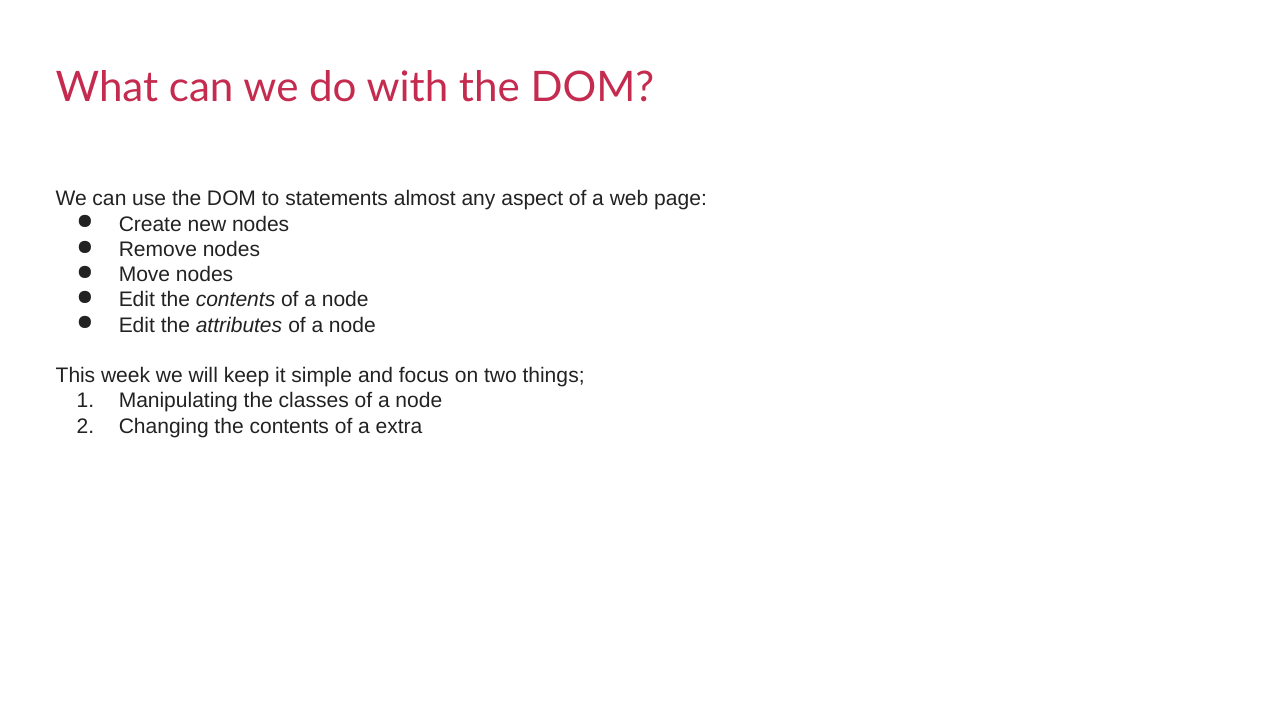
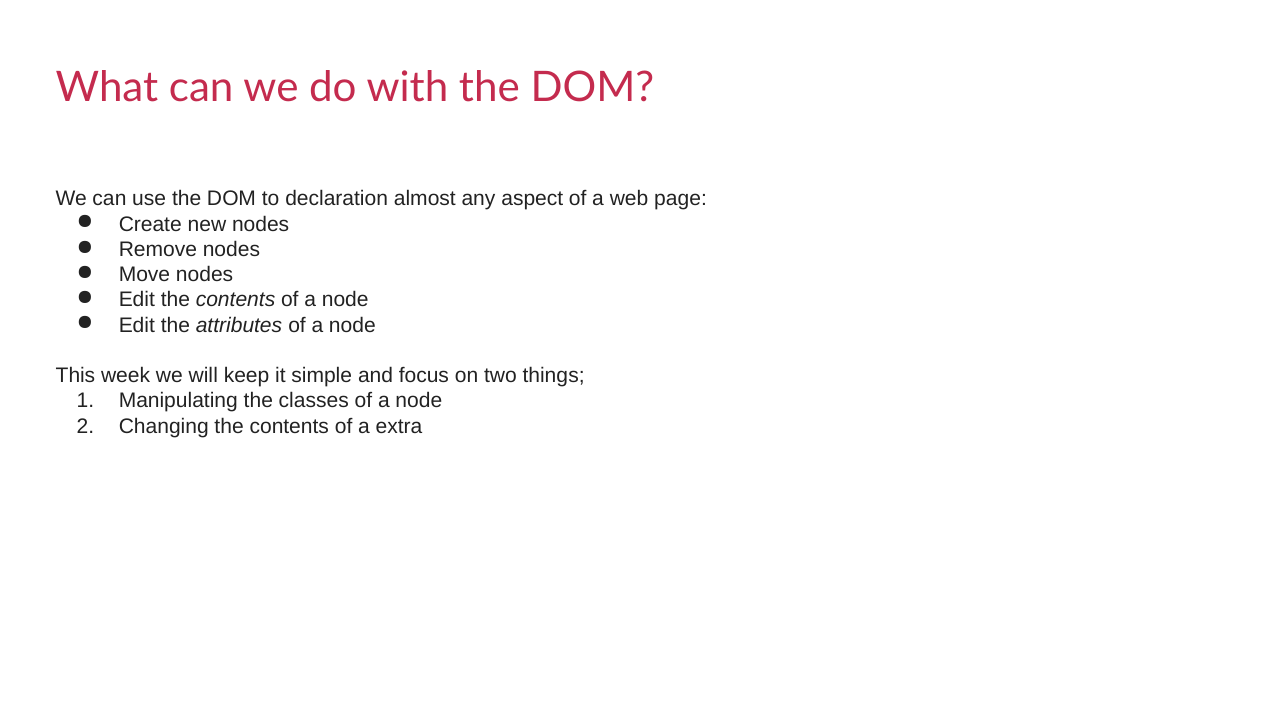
statements: statements -> declaration
